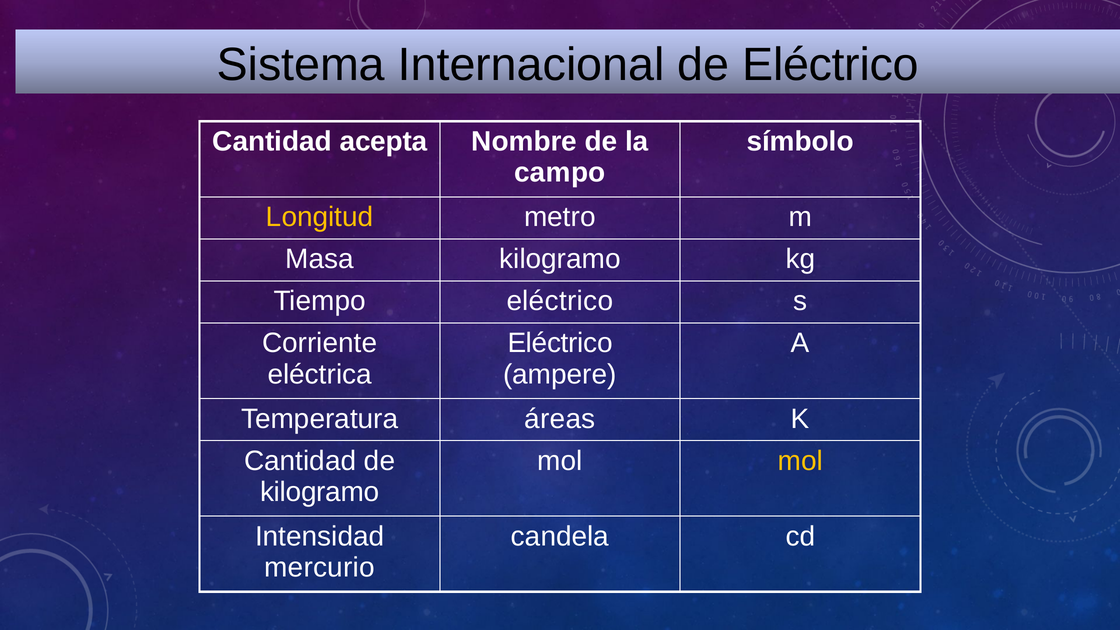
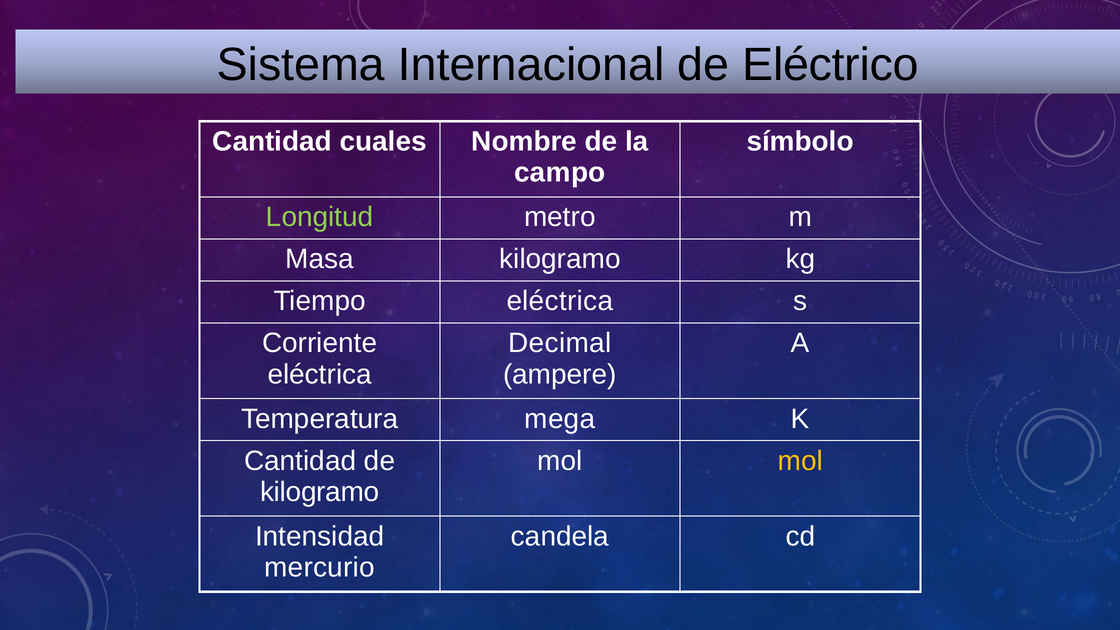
acepta: acepta -> cuales
Longitud colour: yellow -> light green
Tiempo eléctrico: eléctrico -> eléctrica
Eléctrico at (560, 343): Eléctrico -> Decimal
áreas: áreas -> mega
